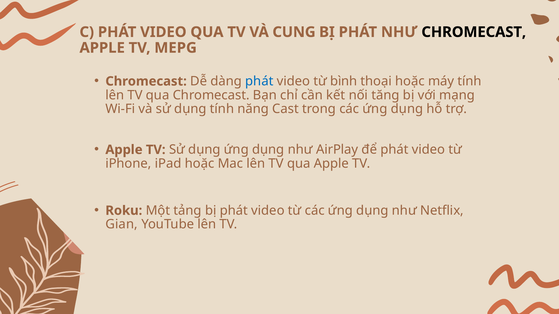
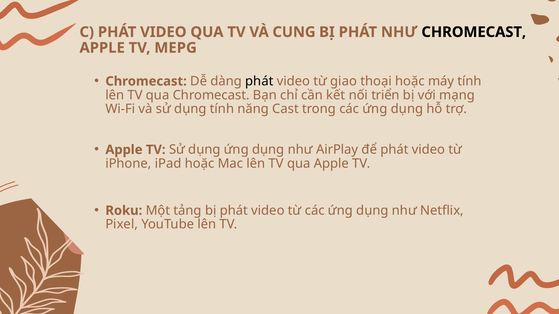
phát at (259, 81) colour: blue -> black
bình: bình -> giao
tăng: tăng -> triển
Gian: Gian -> Pixel
